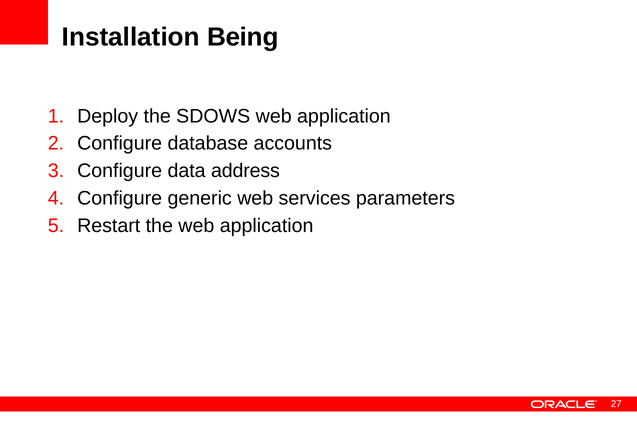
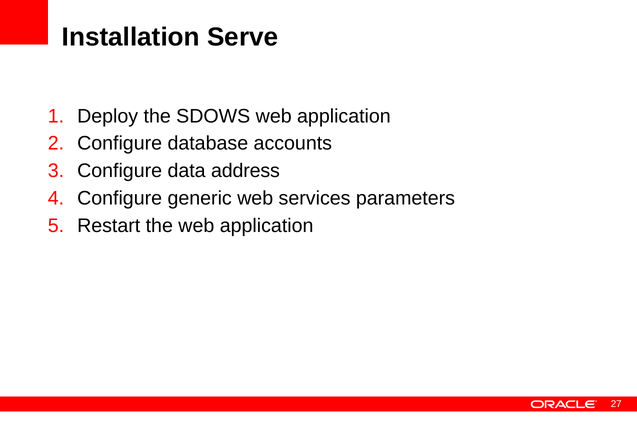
Being: Being -> Serve
